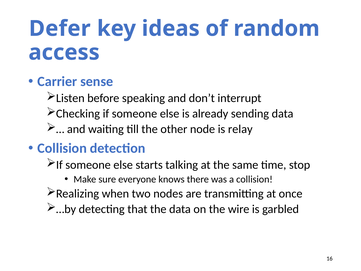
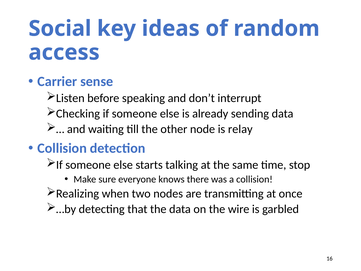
Defer: Defer -> Social
